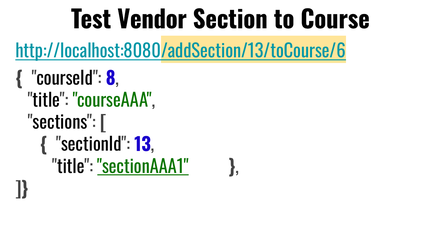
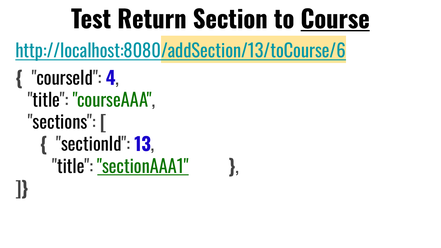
Vendor: Vendor -> Return
Course underline: none -> present
8: 8 -> 4
